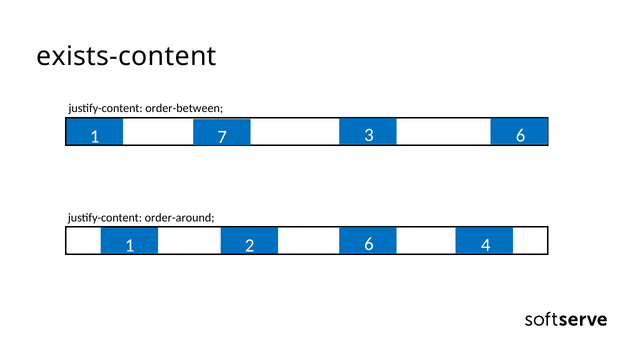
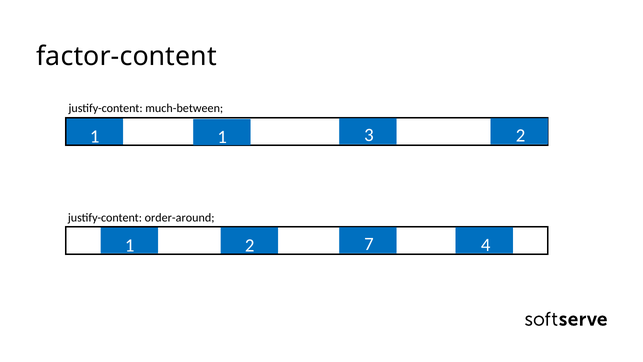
exists-content: exists-content -> factor-content
order-between: order-between -> much-between
1 7: 7 -> 1
3 6: 6 -> 2
2 6: 6 -> 7
